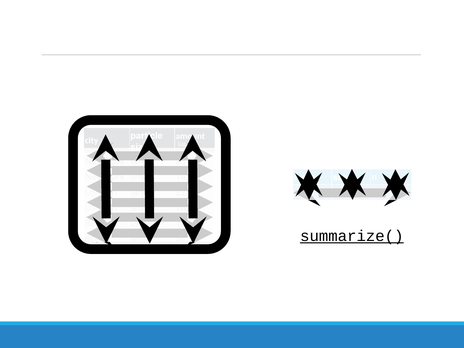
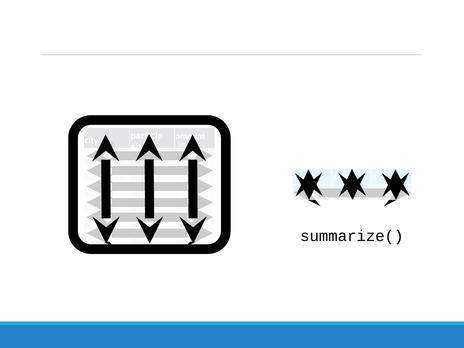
summarize( underline: present -> none
